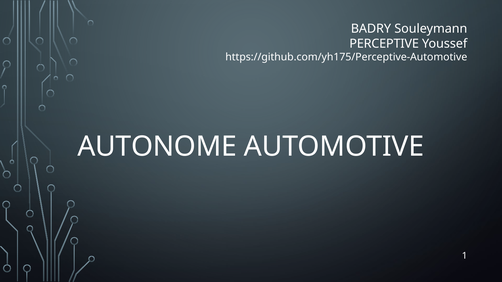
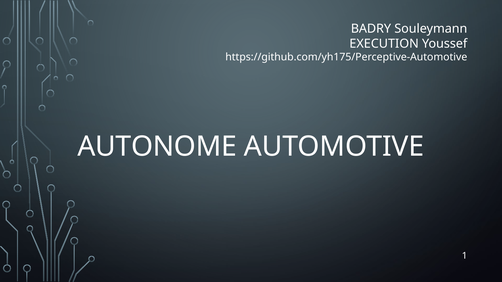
PERCEPTIVE: PERCEPTIVE -> EXECUTION
